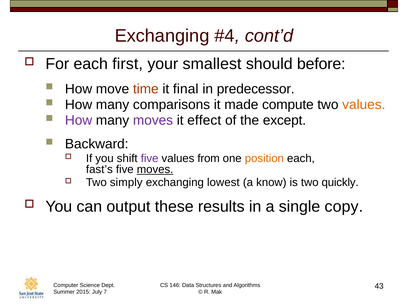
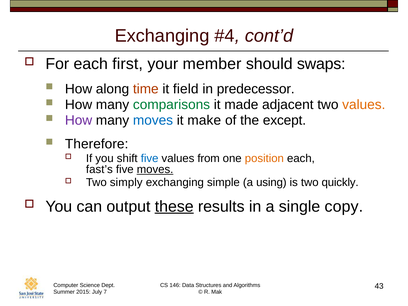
smallest: smallest -> member
before: before -> swaps
move: move -> along
final: final -> field
comparisons colour: black -> green
compute: compute -> adjacent
moves at (153, 120) colour: purple -> blue
effect: effect -> make
Backward: Backward -> Therefore
five at (150, 158) colour: purple -> blue
lowest: lowest -> simple
know: know -> using
these underline: none -> present
